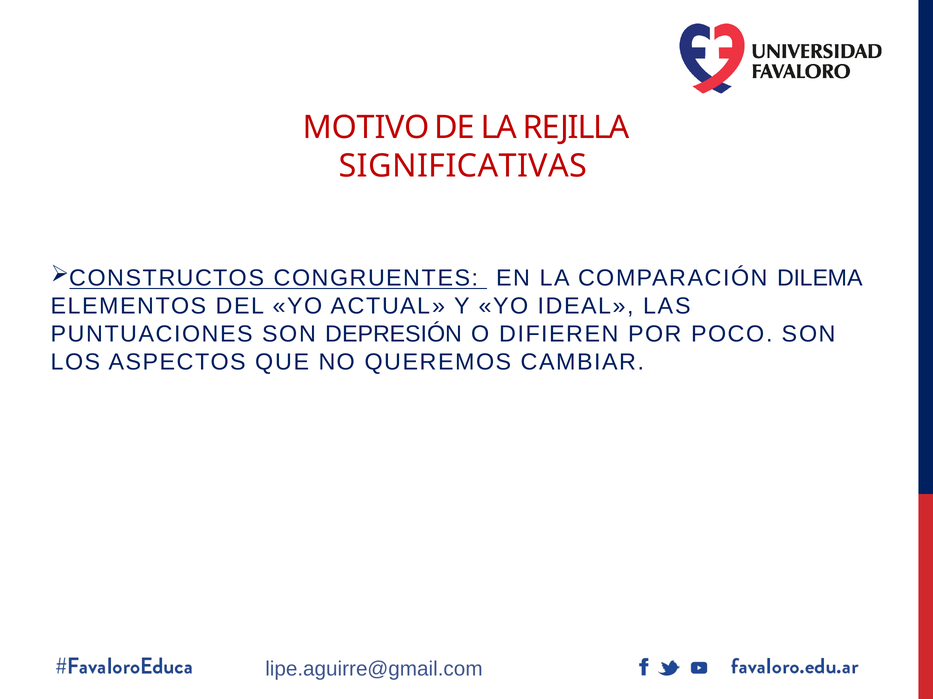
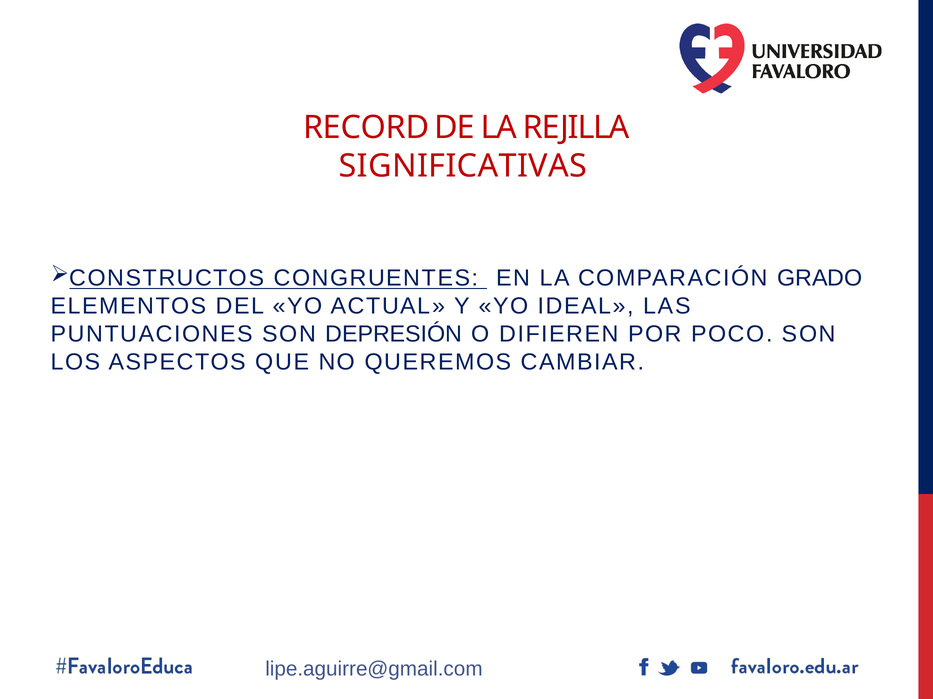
MOTIVO: MOTIVO -> RECORD
DILEMA: DILEMA -> GRADO
